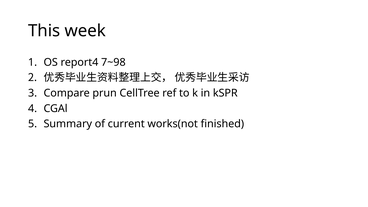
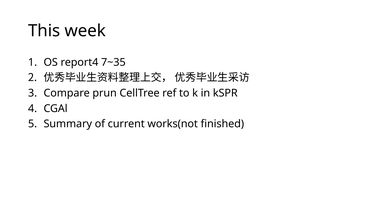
7~98: 7~98 -> 7~35
